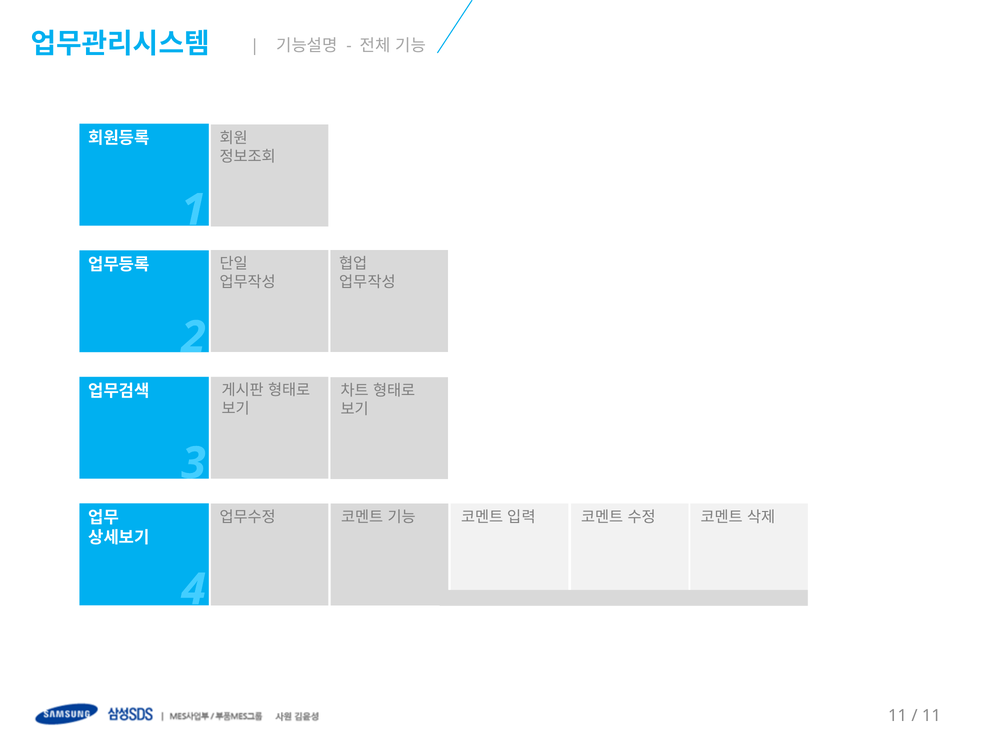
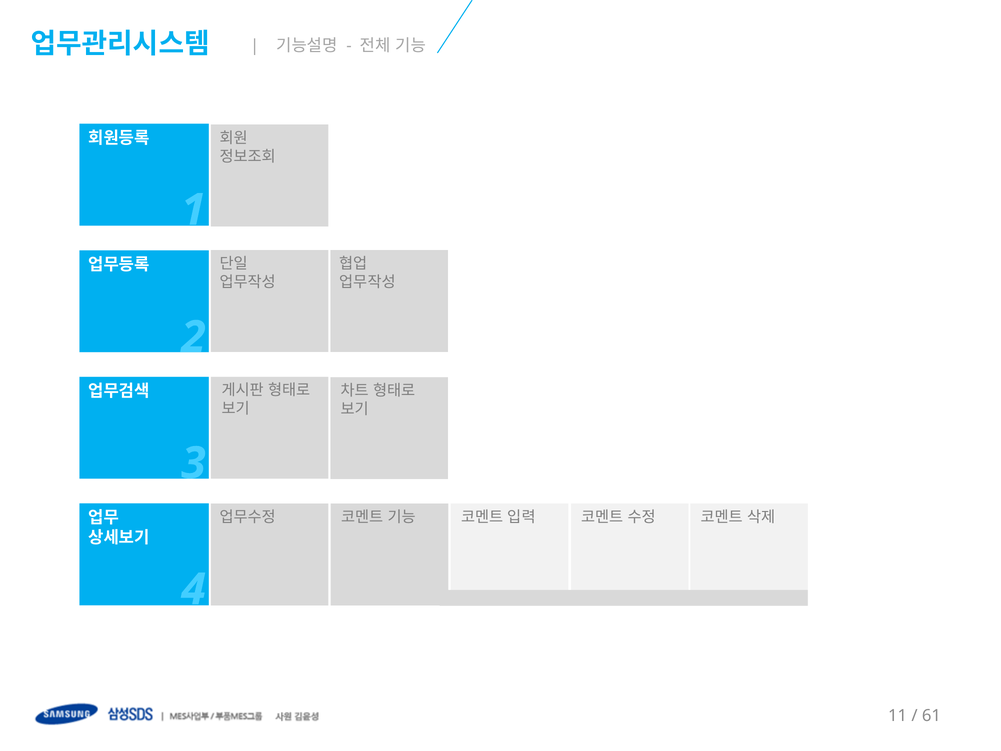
11 at (931, 716): 11 -> 61
